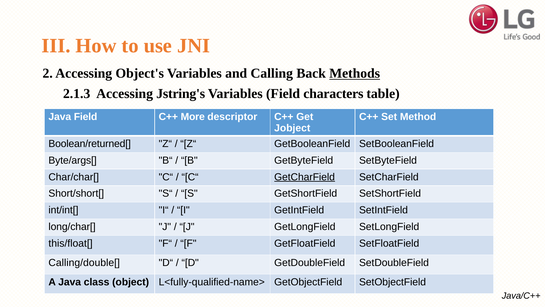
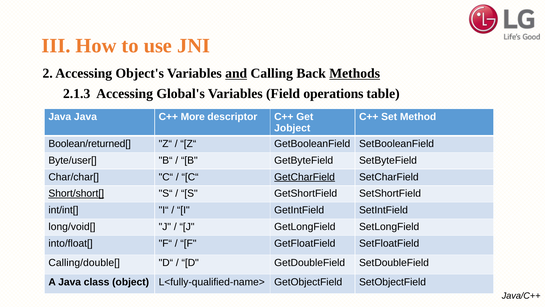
and underline: none -> present
Jstring's: Jstring's -> Global's
characters: characters -> operations
Java Field: Field -> Java
Byte/args[: Byte/args[ -> Byte/user[
Short/short[ underline: none -> present
long/char[: long/char[ -> long/void[
this/float[: this/float[ -> into/float[
